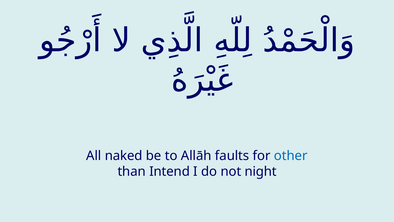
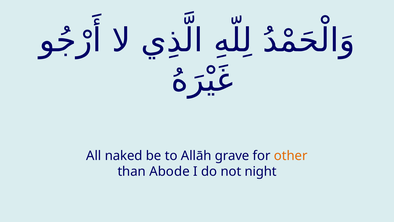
faults: faults -> grave
other colour: blue -> orange
Intend: Intend -> Abode
